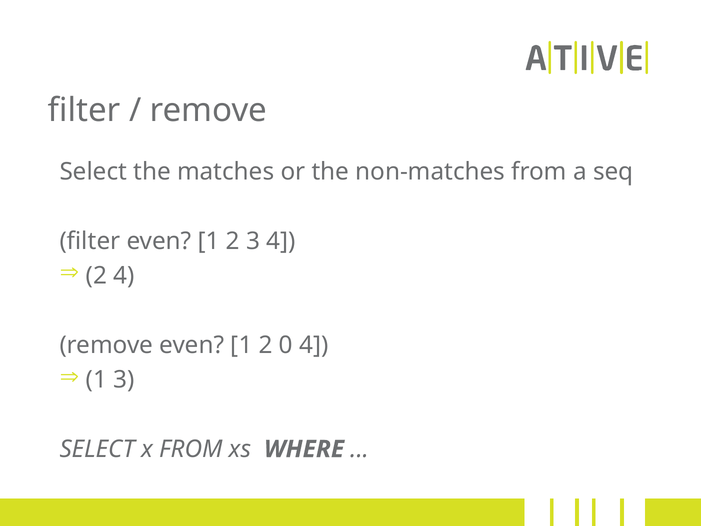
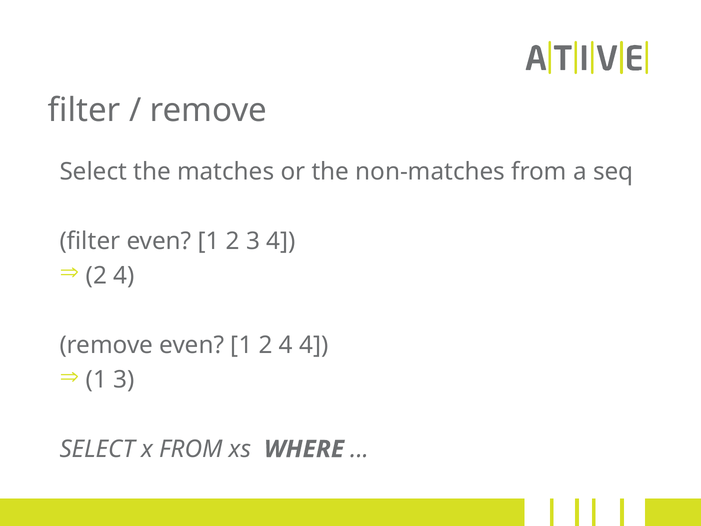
1 2 0: 0 -> 4
